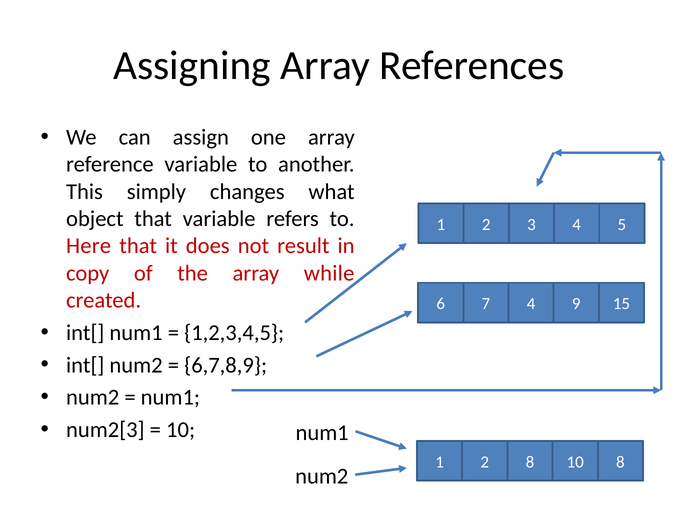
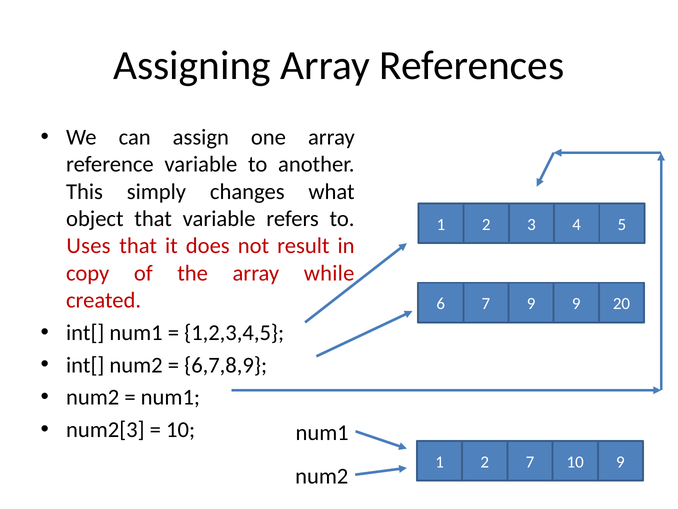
Here: Here -> Uses
7 4: 4 -> 9
15: 15 -> 20
2 8: 8 -> 7
10 8: 8 -> 9
